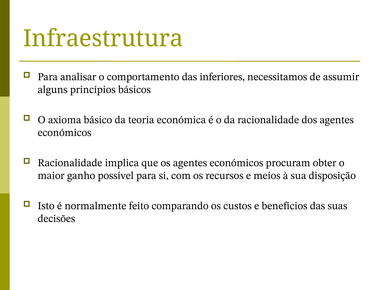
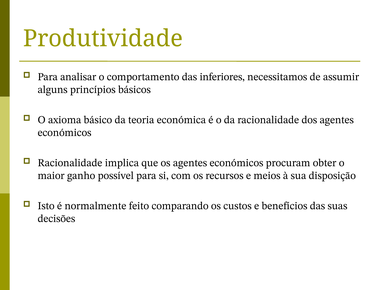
Infraestrutura: Infraestrutura -> Produtividade
